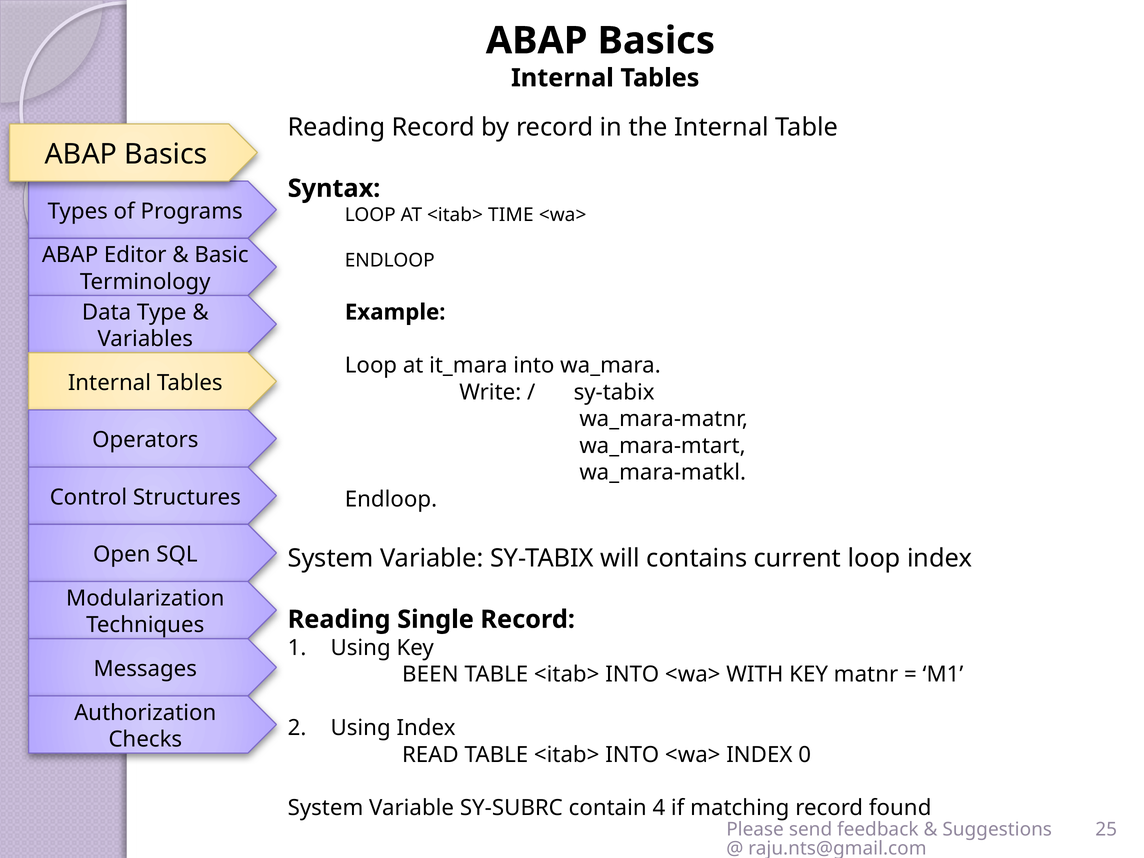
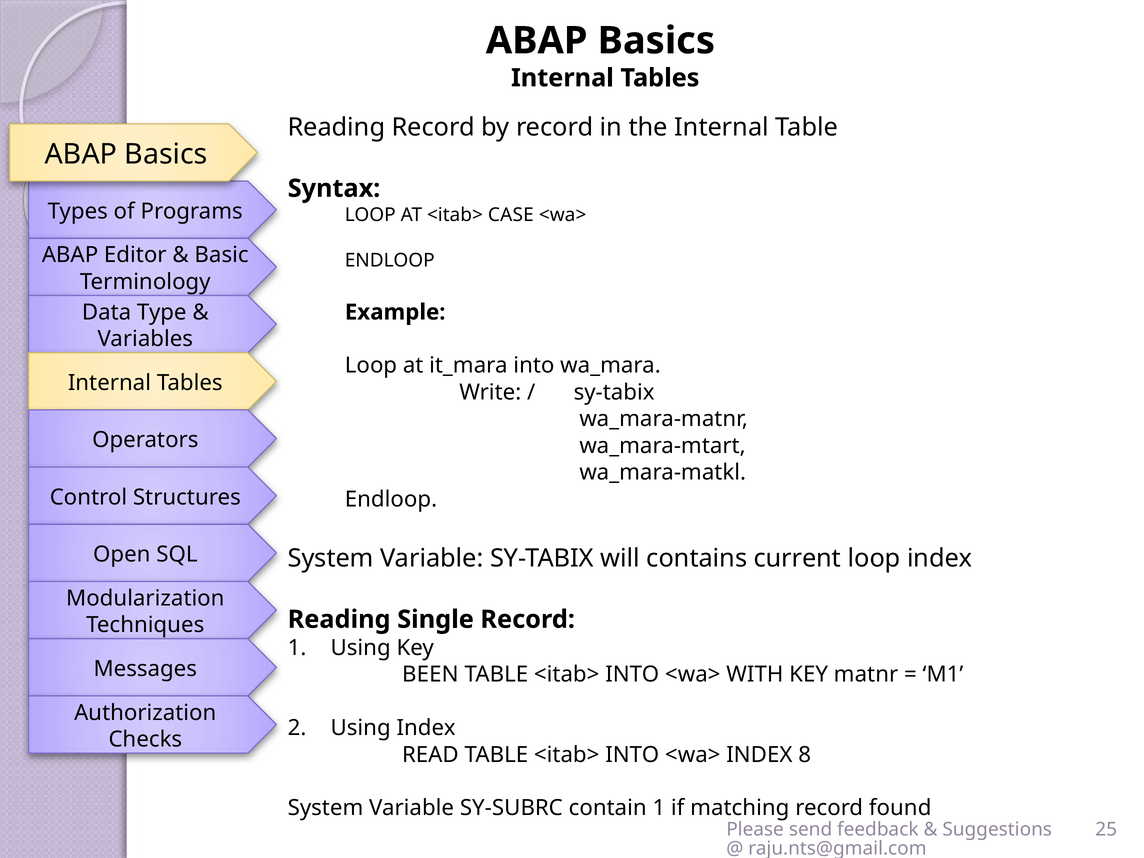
TIME: TIME -> CASE
0: 0 -> 8
contain 4: 4 -> 1
